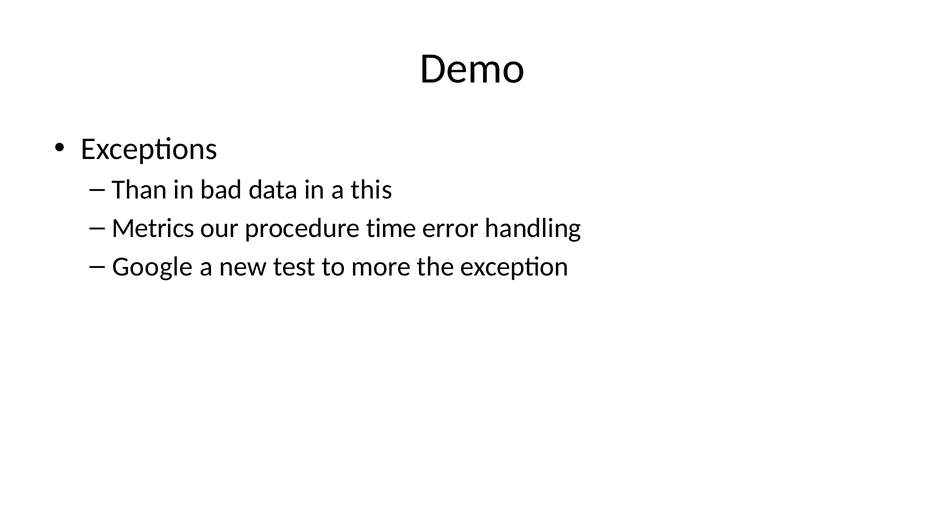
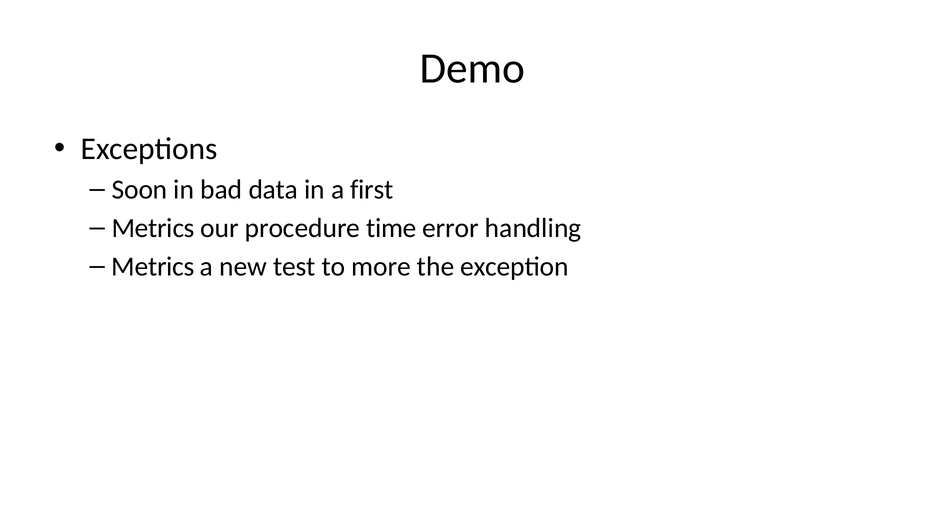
Than: Than -> Soon
this: this -> first
Google at (153, 267): Google -> Metrics
